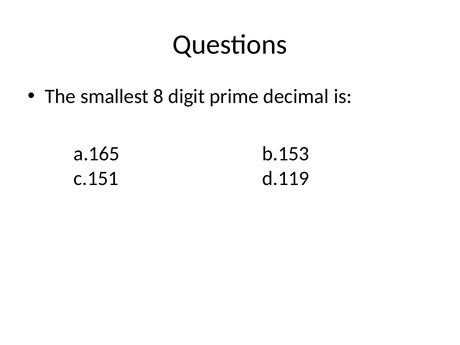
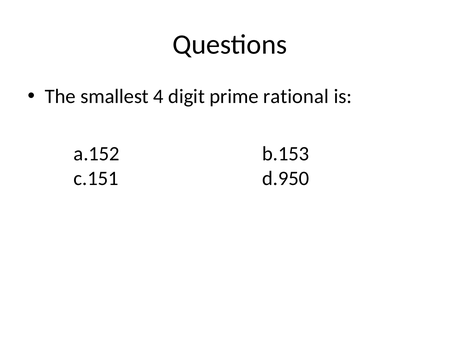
8: 8 -> 4
decimal: decimal -> rational
a.165: a.165 -> a.152
d.119: d.119 -> d.950
